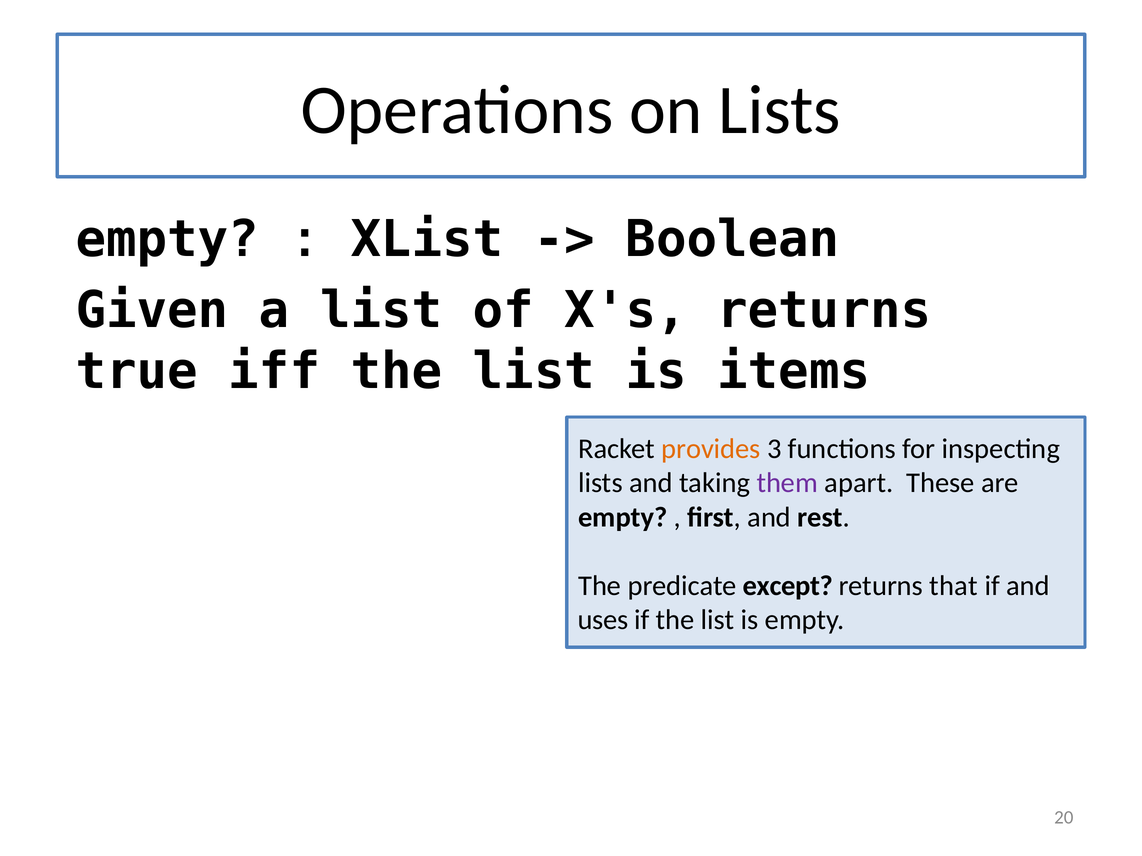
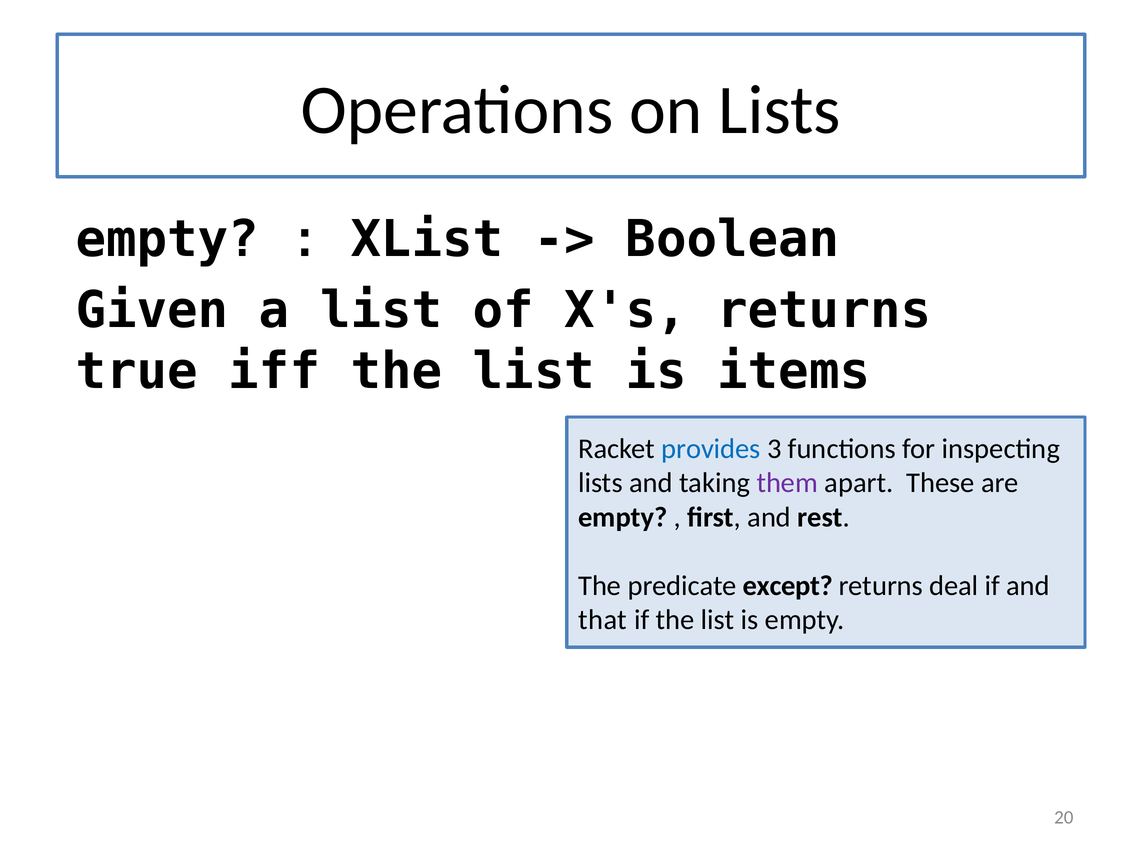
provides colour: orange -> blue
that: that -> deal
uses: uses -> that
